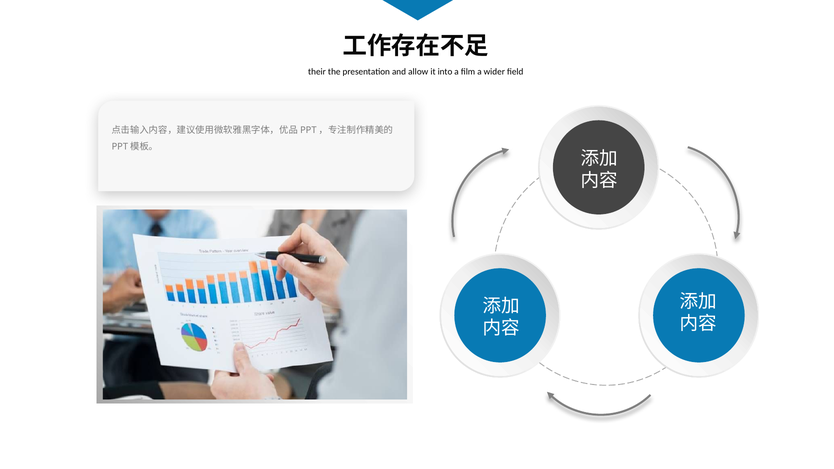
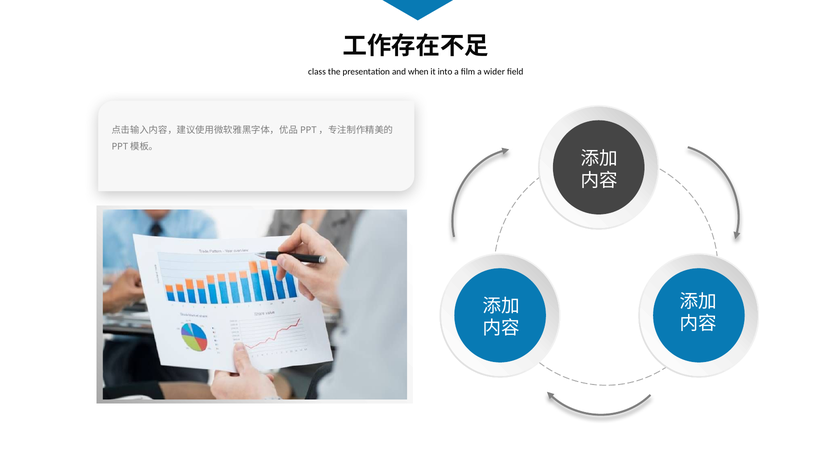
their: their -> class
allow: allow -> when
